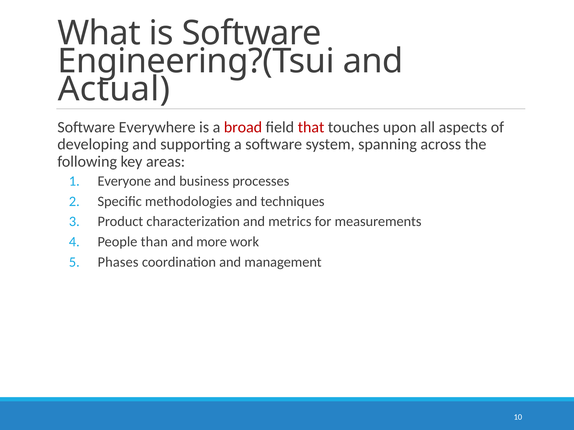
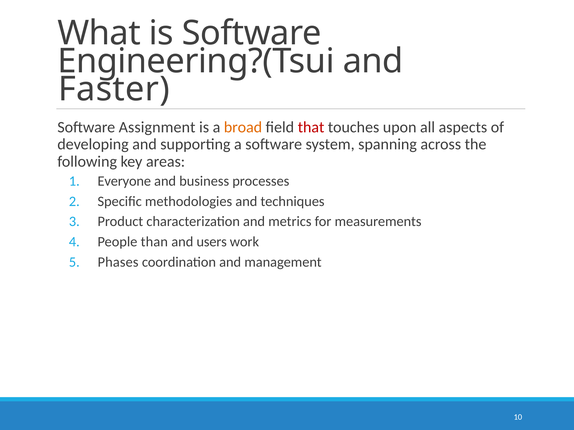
Actual: Actual -> Faster
Everywhere: Everywhere -> Assignment
broad colour: red -> orange
more: more -> users
